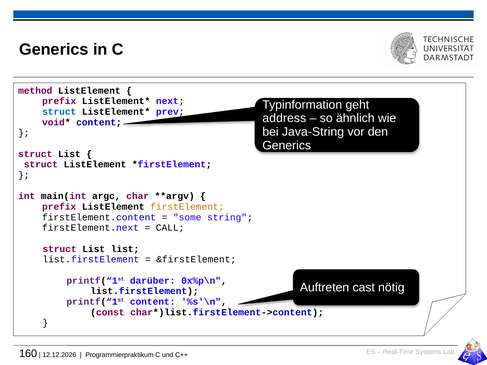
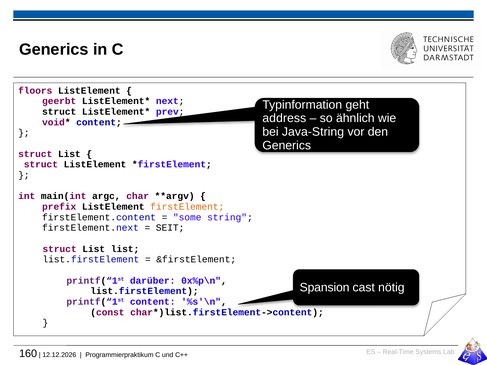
method: method -> floors
prefix at (59, 101): prefix -> geerbt
struct at (59, 112) colour: blue -> black
CALL: CALL -> SEIT
Auftreten: Auftreten -> Spansion
